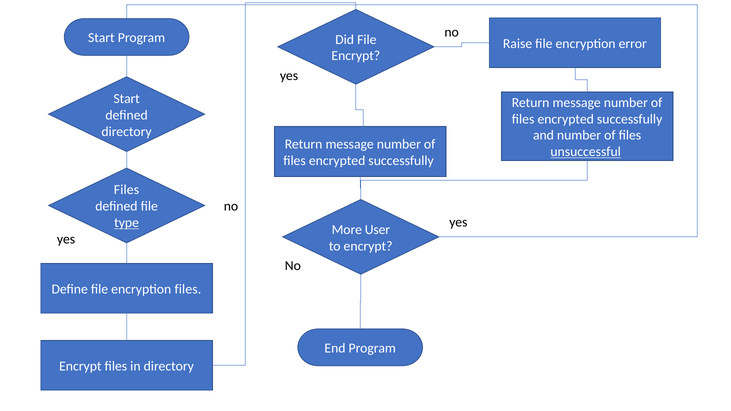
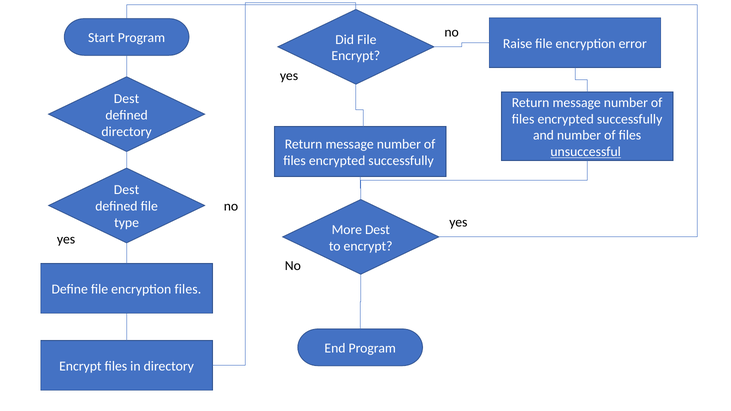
Start at (127, 99): Start -> Dest
Files at (127, 190): Files -> Dest
type underline: present -> none
More User: User -> Dest
